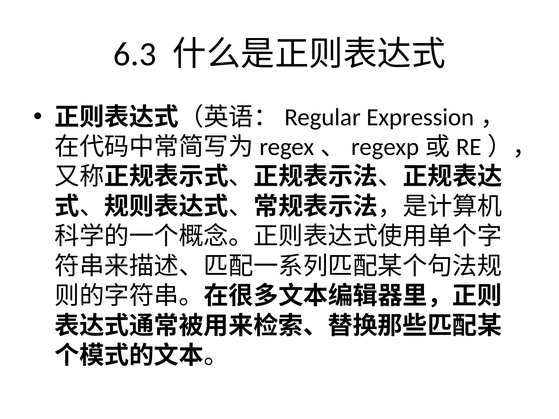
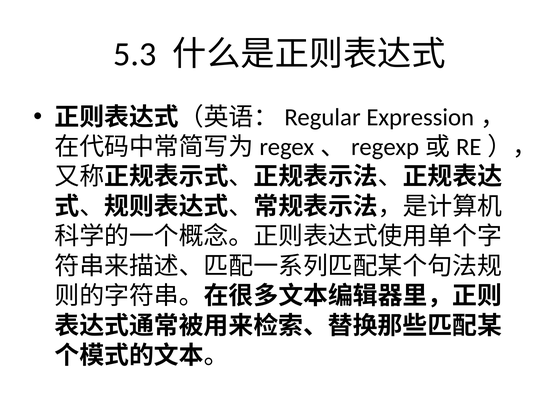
6.3: 6.3 -> 5.3
